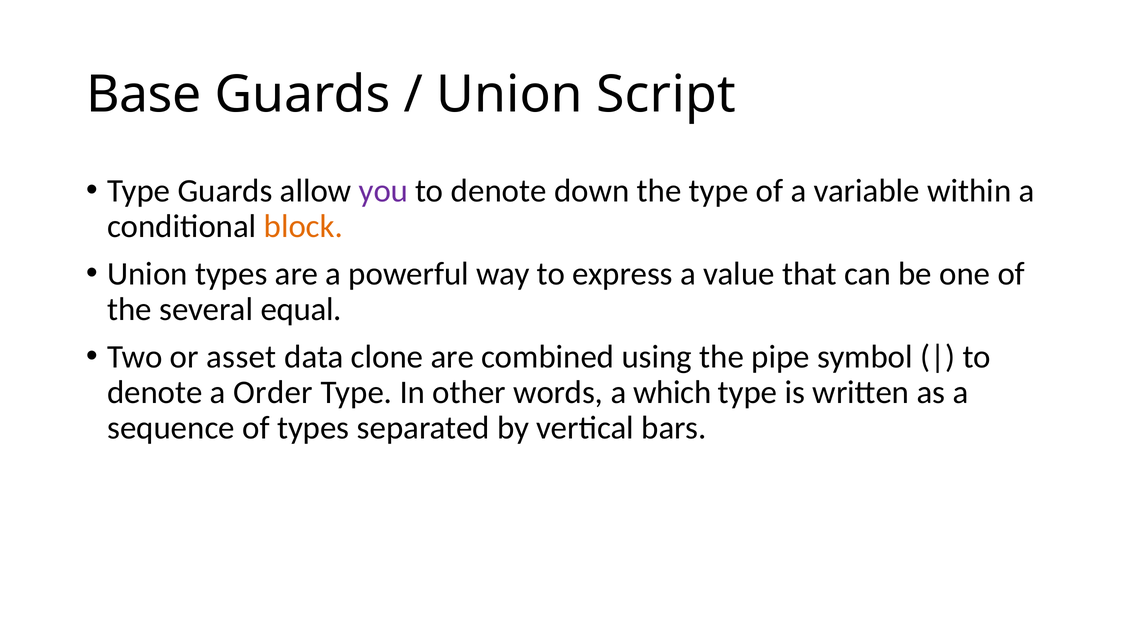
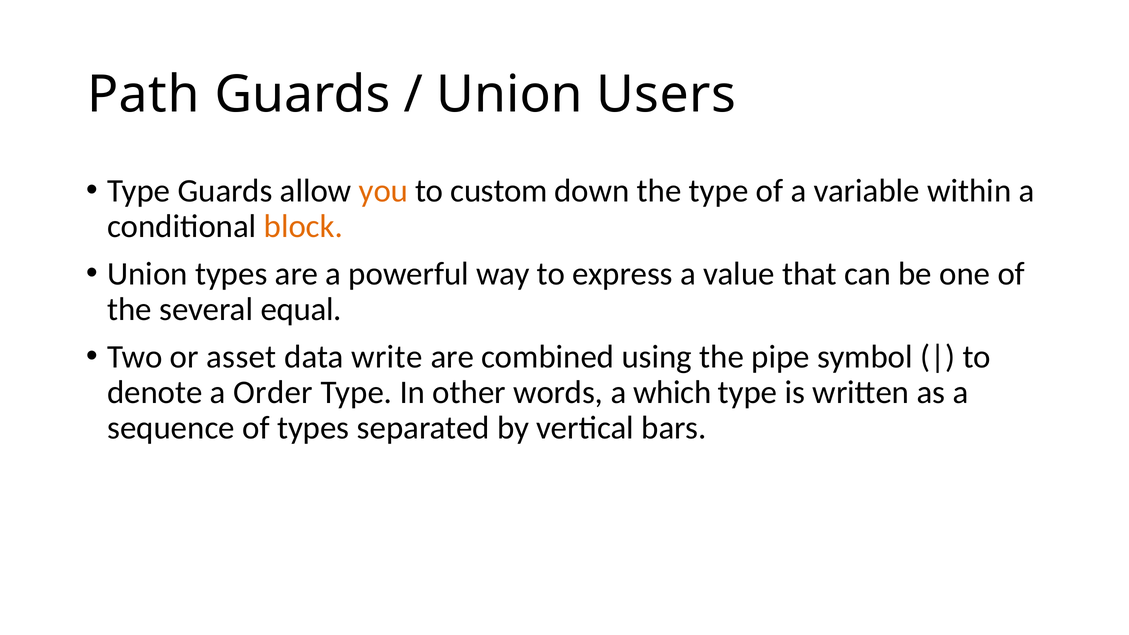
Base: Base -> Path
Script: Script -> Users
you colour: purple -> orange
denote at (499, 191): denote -> custom
clone: clone -> write
